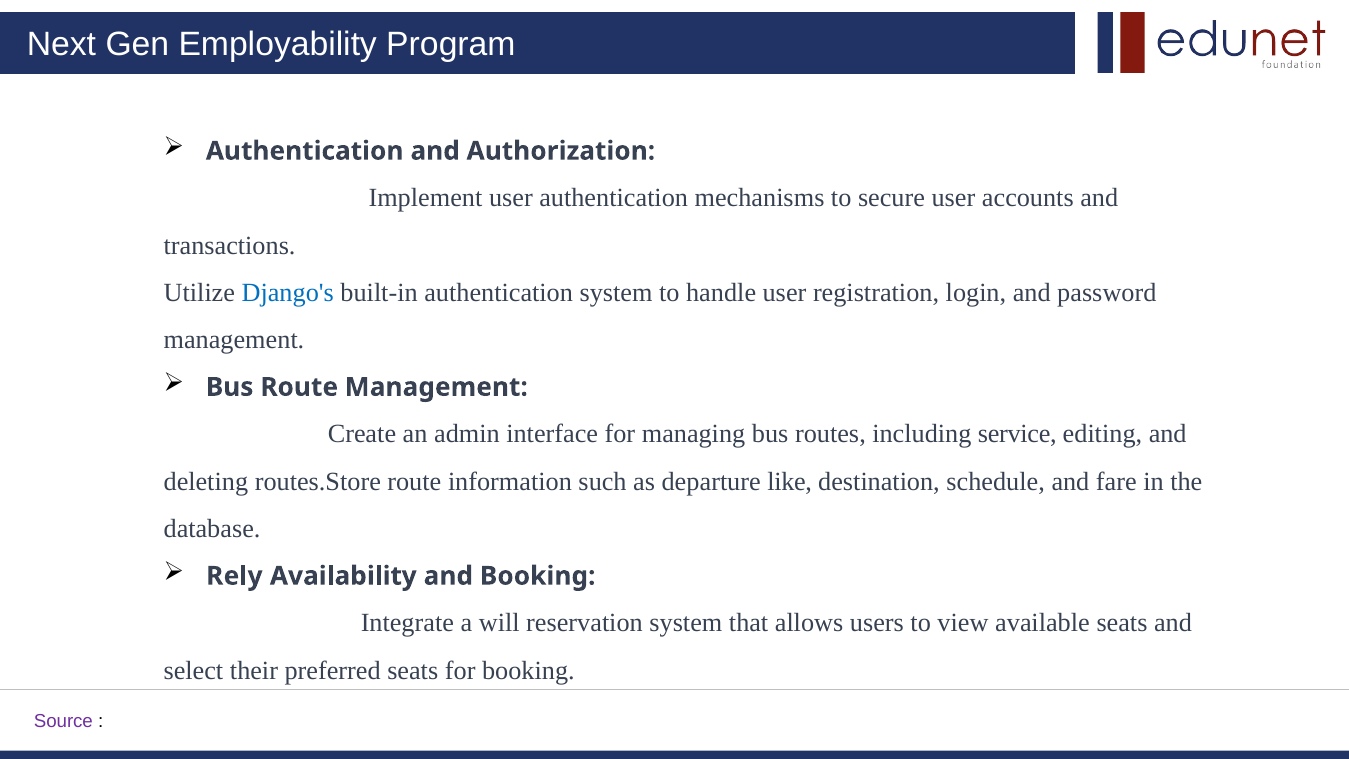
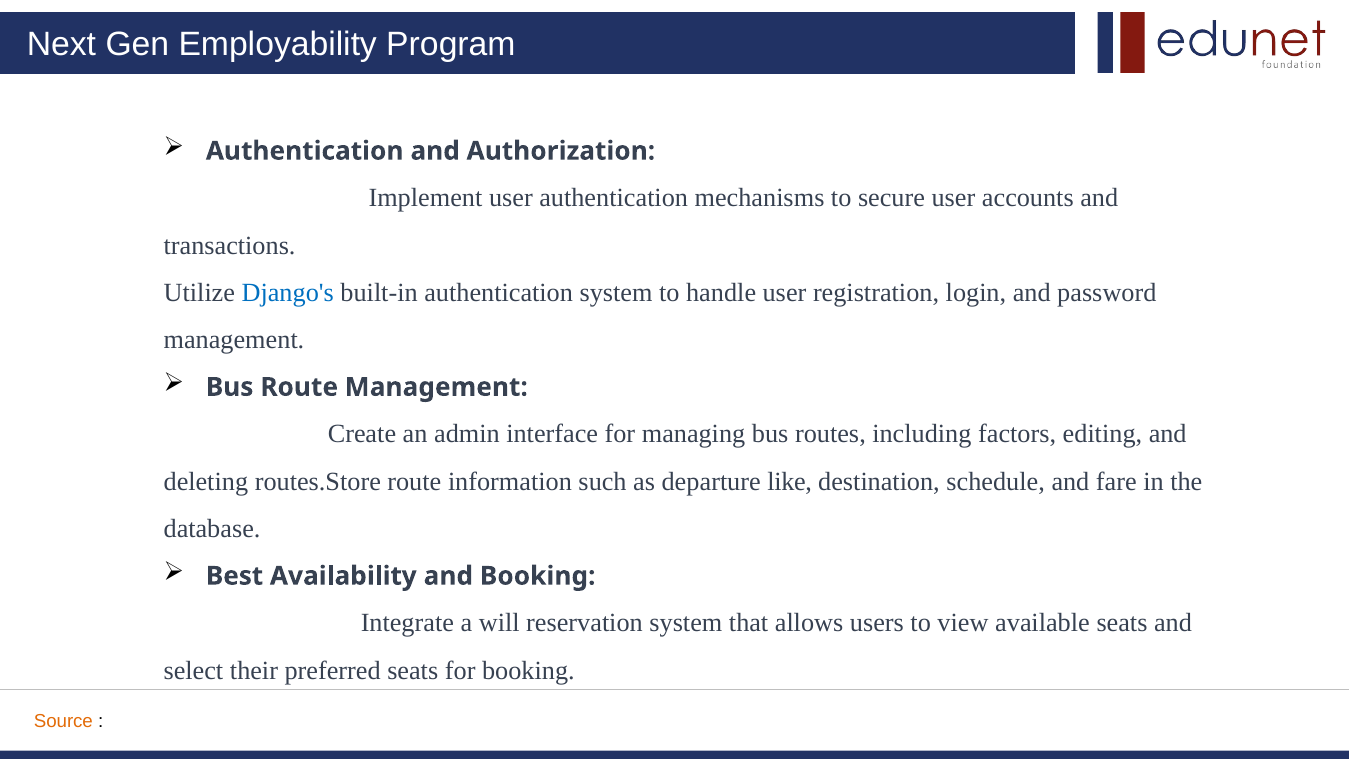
service: service -> factors
Rely: Rely -> Best
Source colour: purple -> orange
